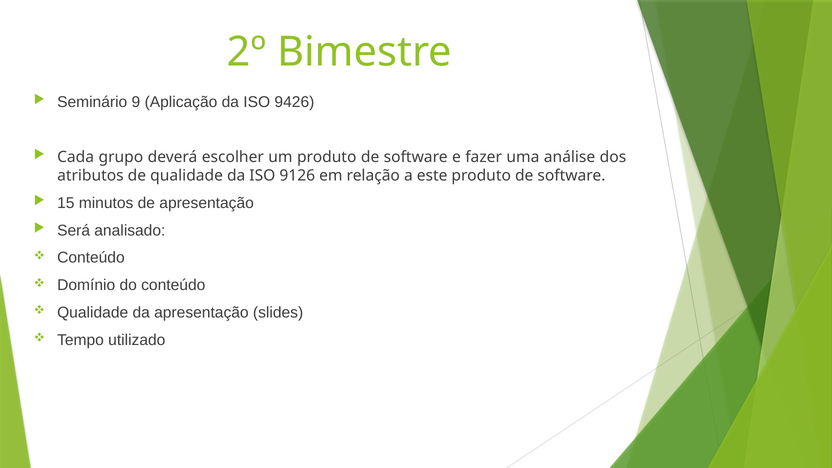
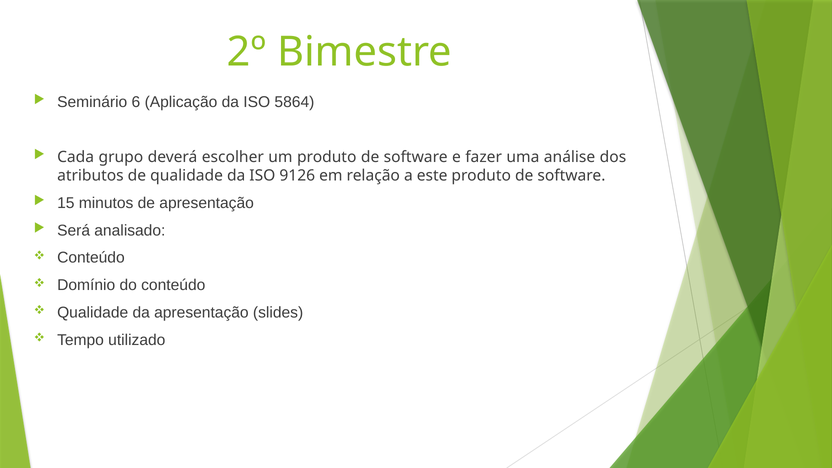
9: 9 -> 6
9426: 9426 -> 5864
